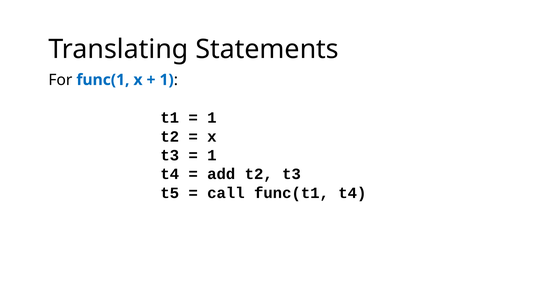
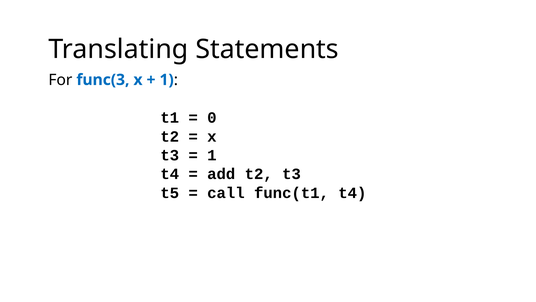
func(1: func(1 -> func(3
1 at (212, 118): 1 -> 0
